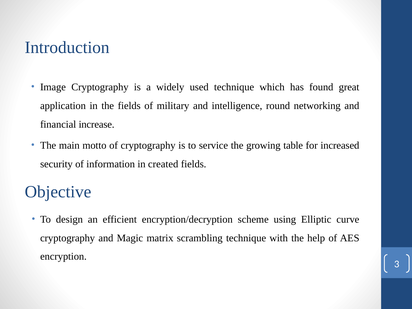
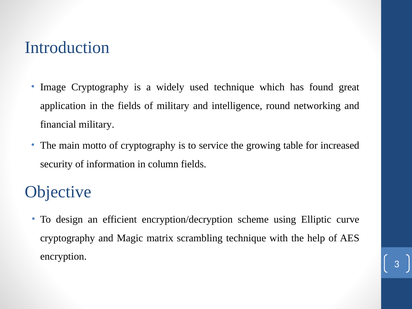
financial increase: increase -> military
created: created -> column
